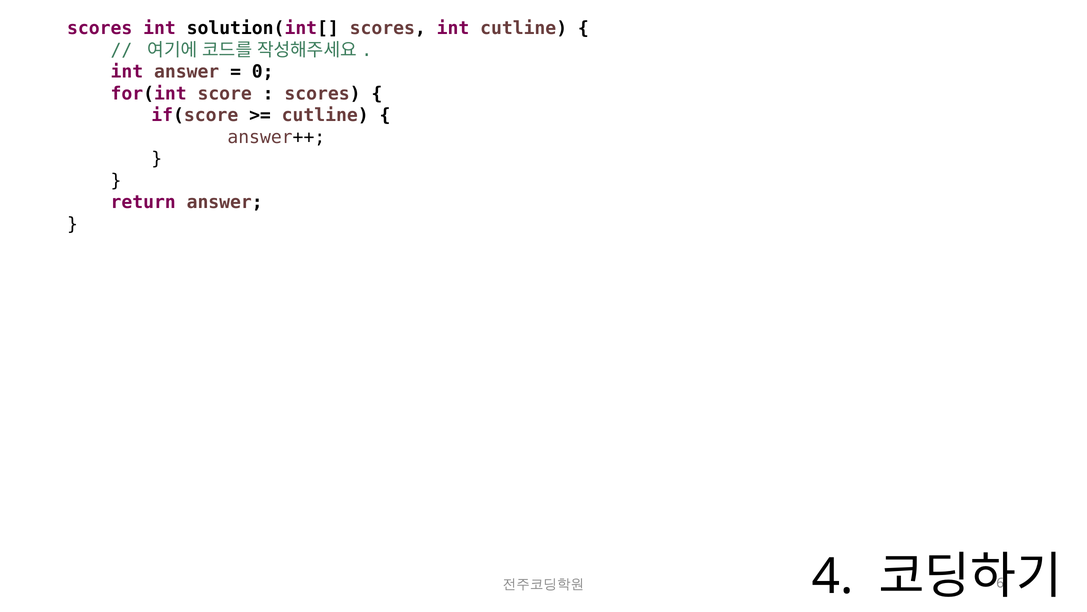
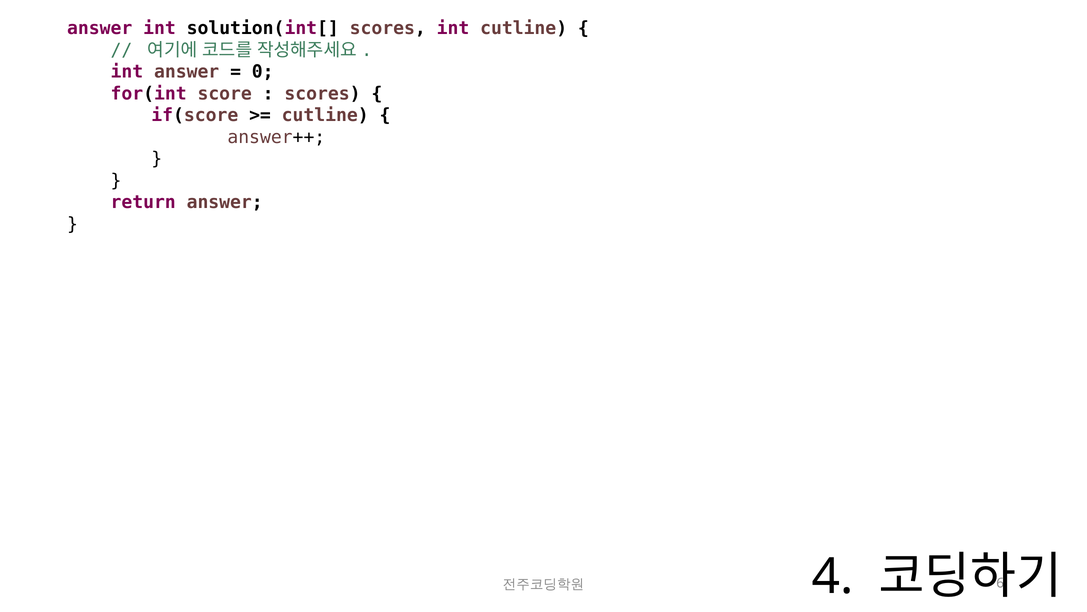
scores at (100, 28): scores -> answer
